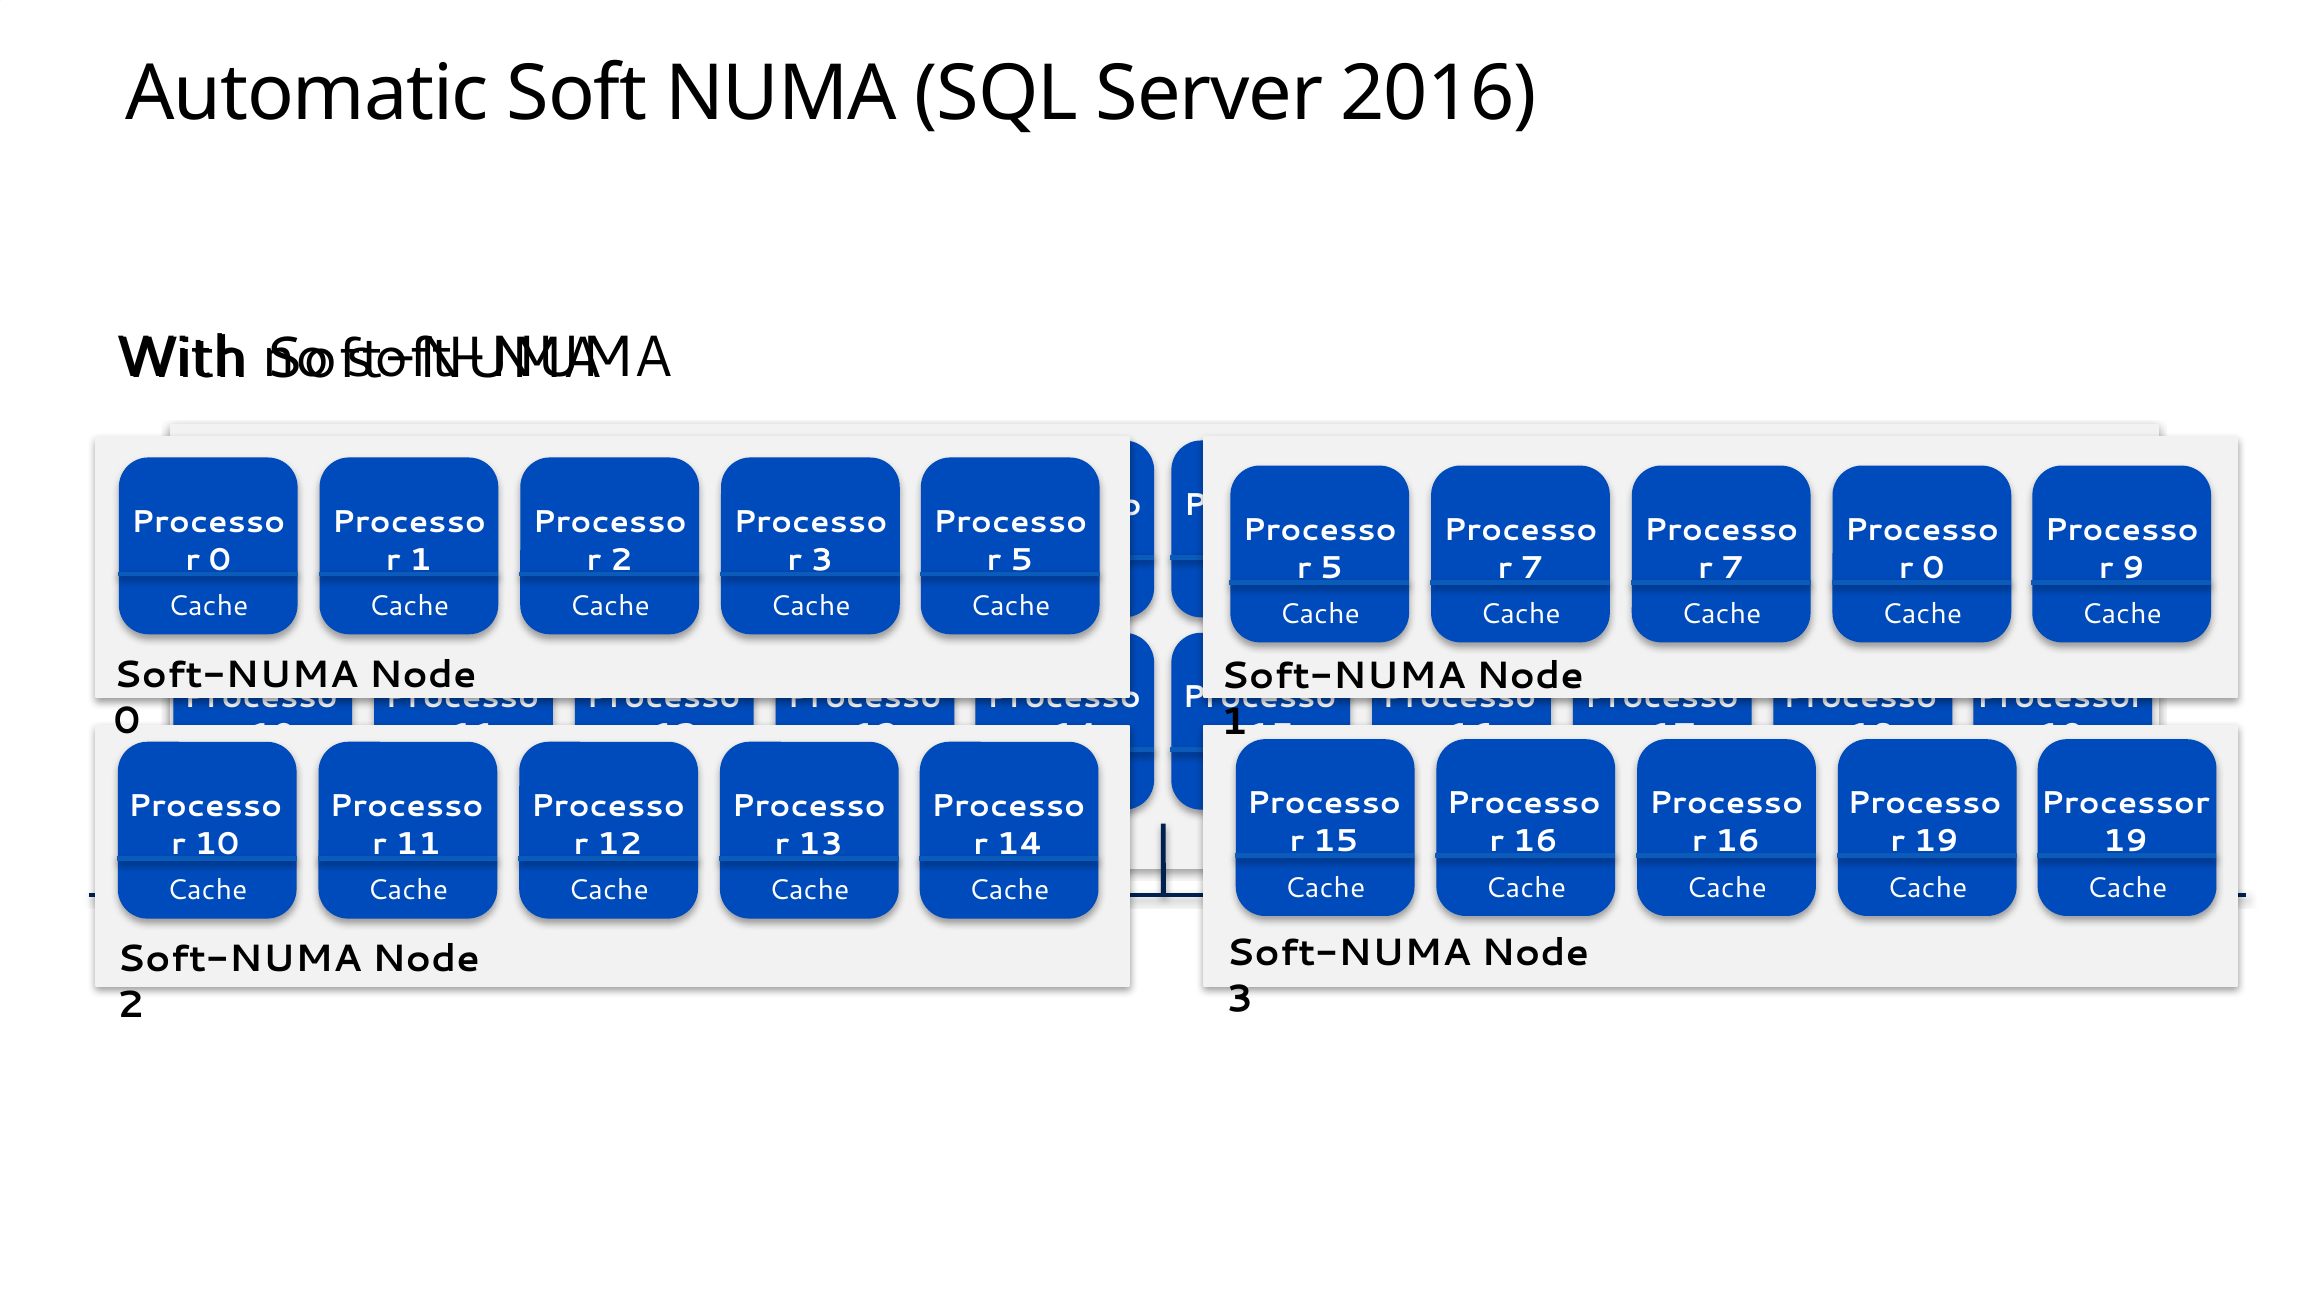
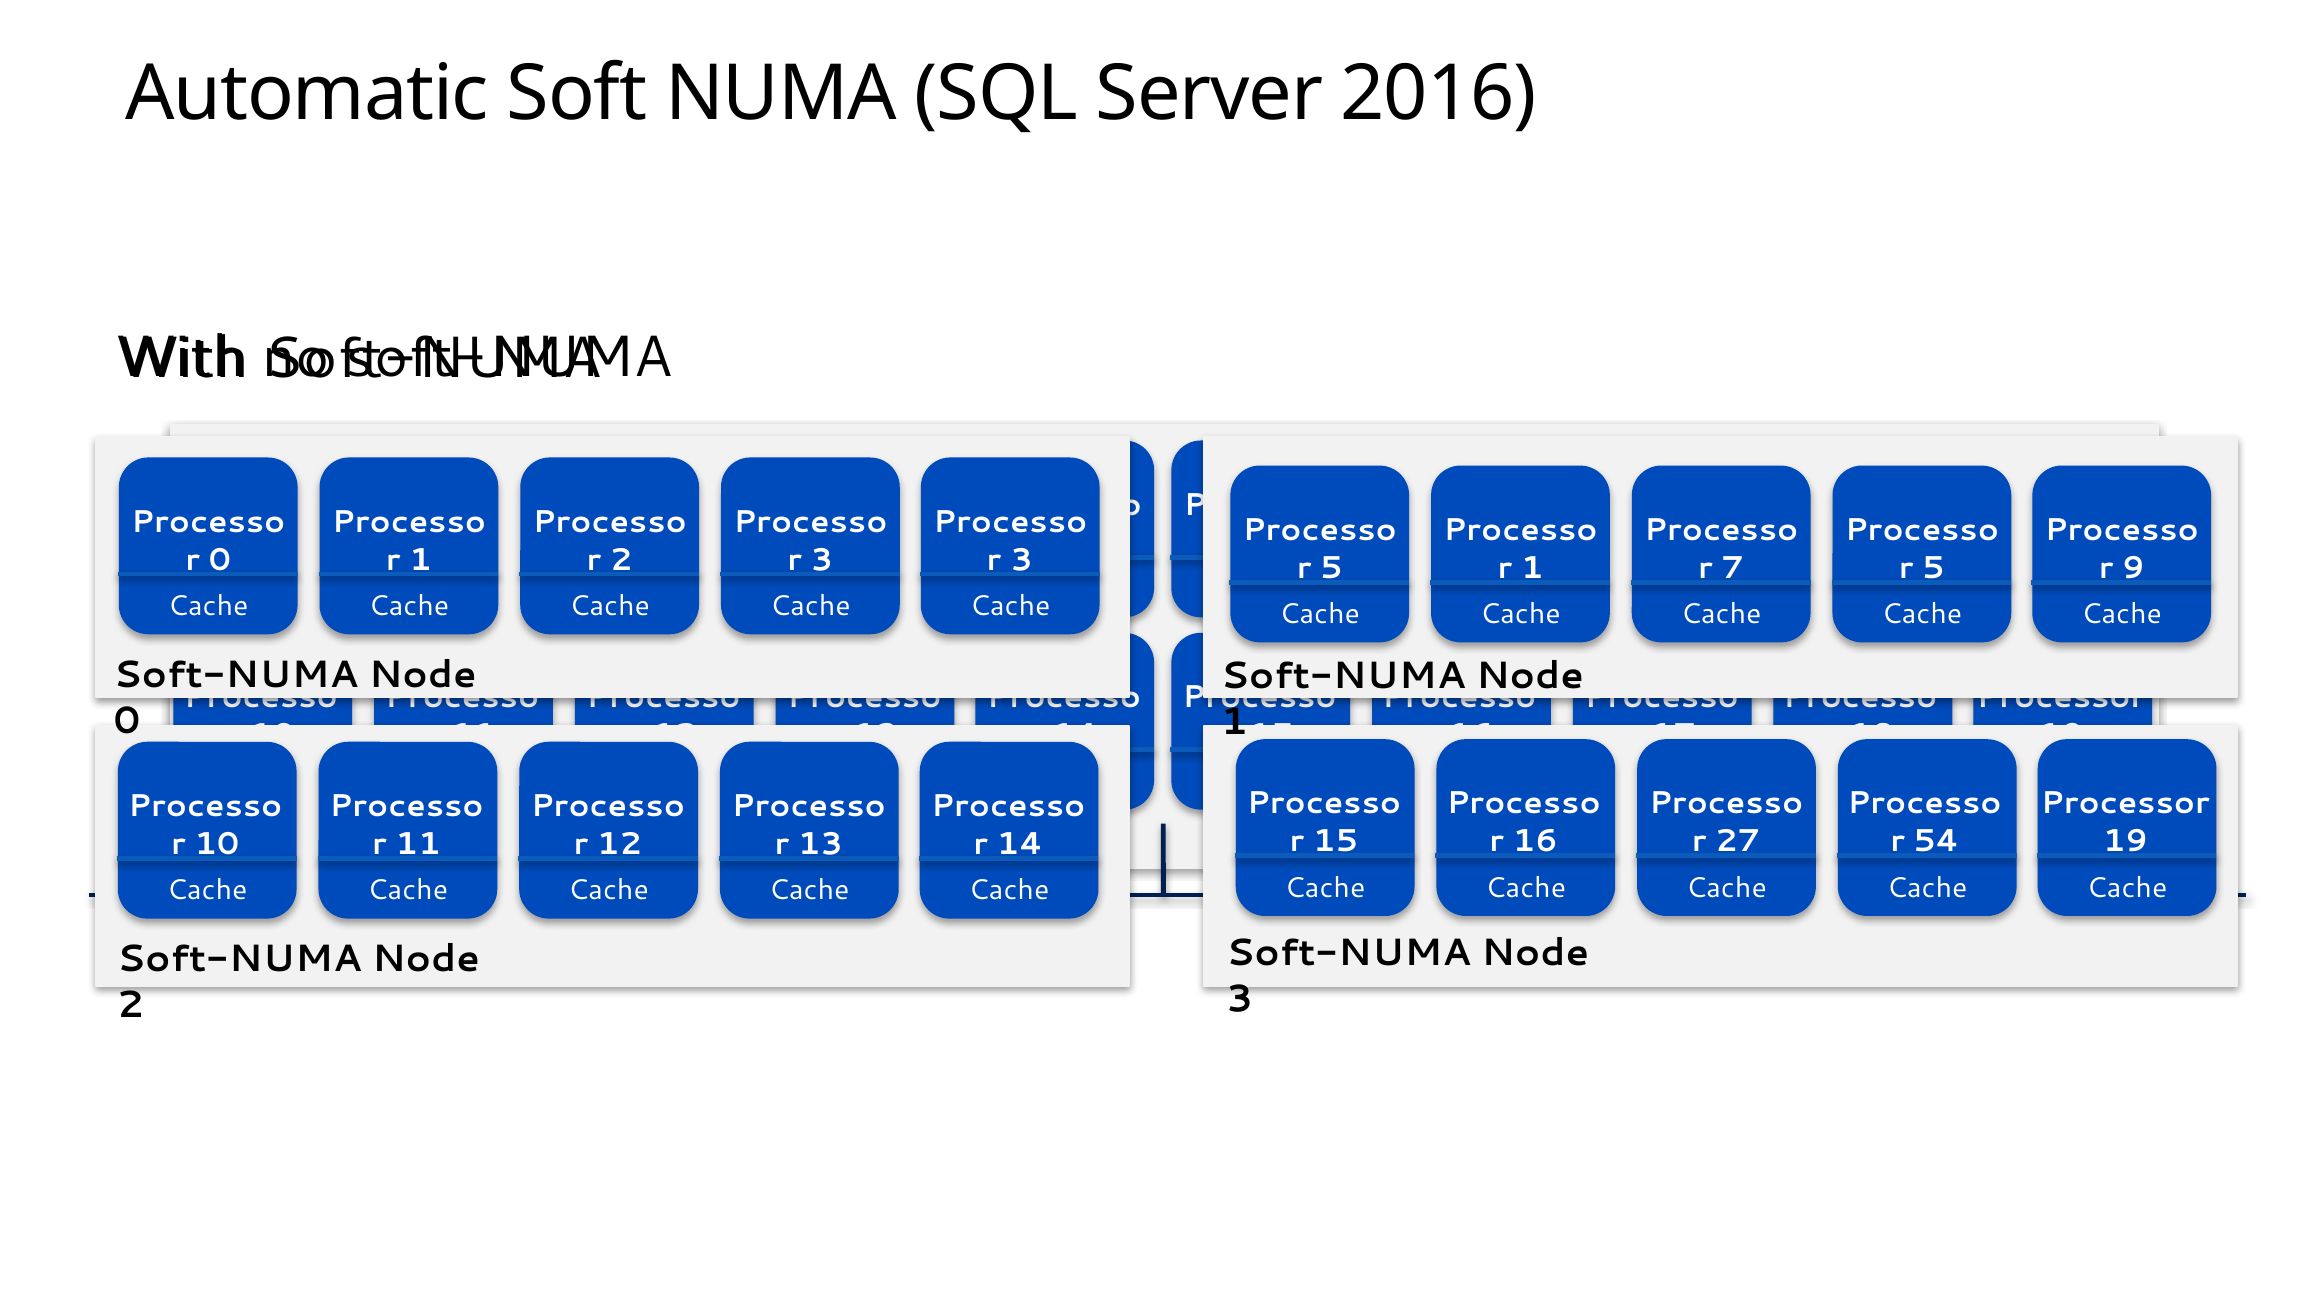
5 at (1022, 560): 5 -> 3
7 at (1532, 568): 7 -> 1
0 at (1933, 568): 0 -> 5
16 at (1738, 841): 16 -> 27
19 at (1936, 841): 19 -> 54
